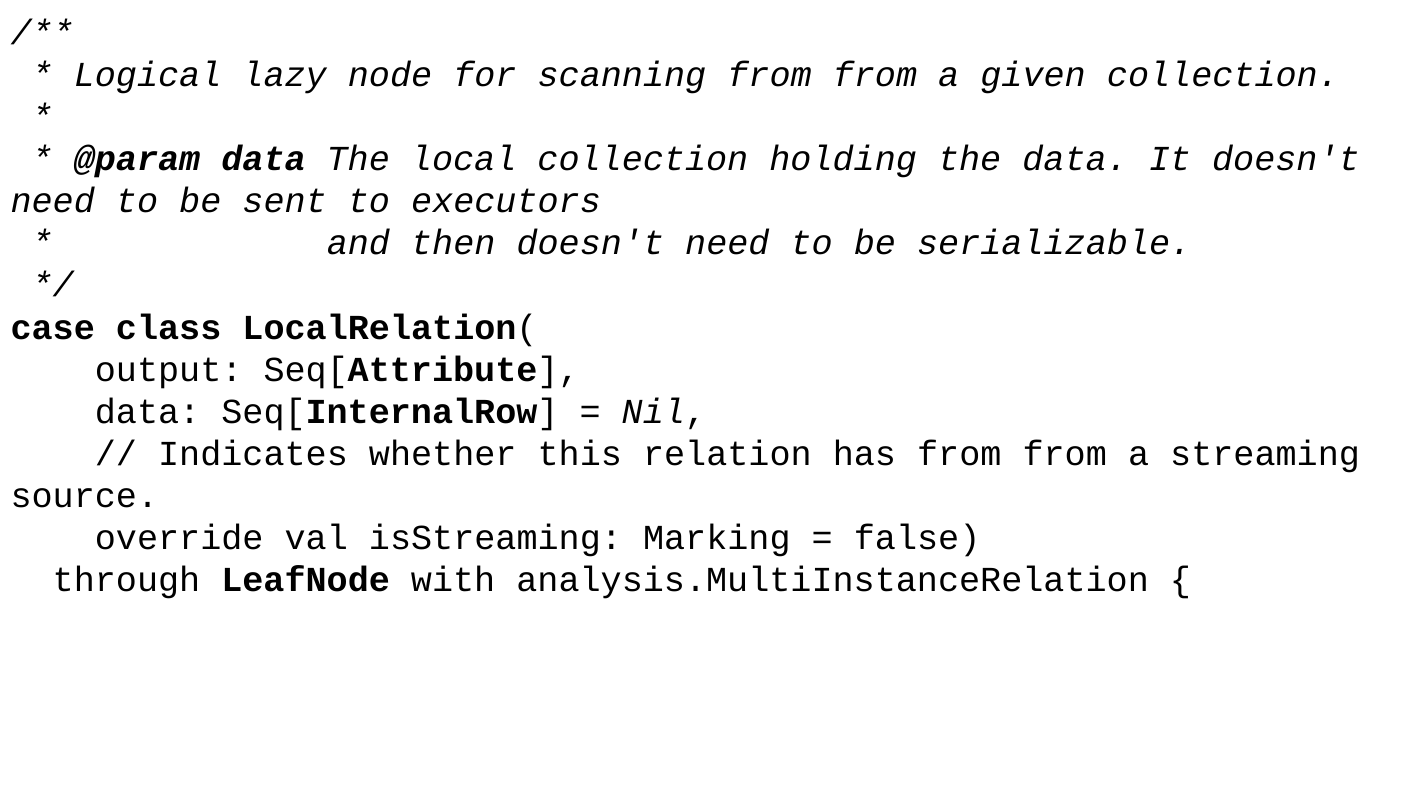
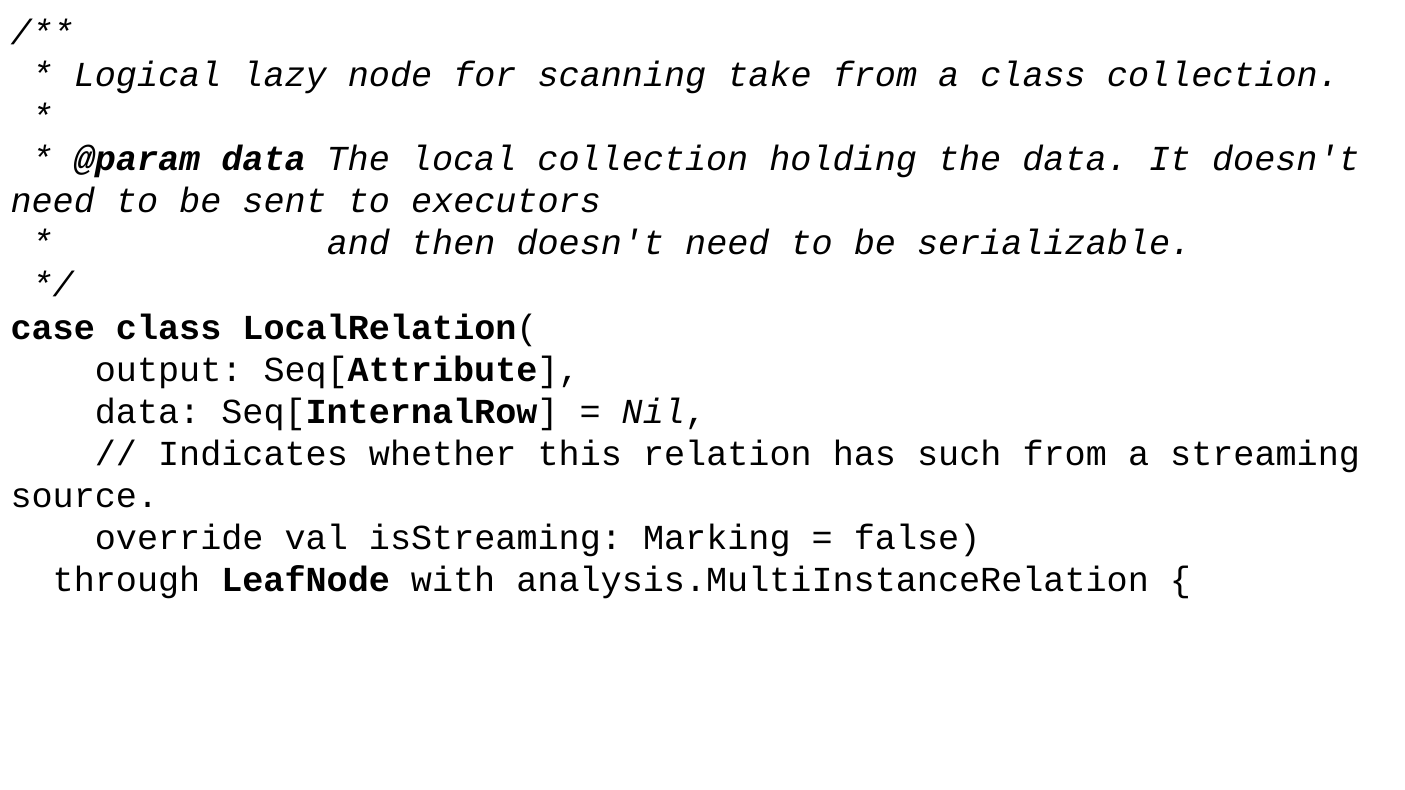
scanning from: from -> take
a given: given -> class
has from: from -> such
